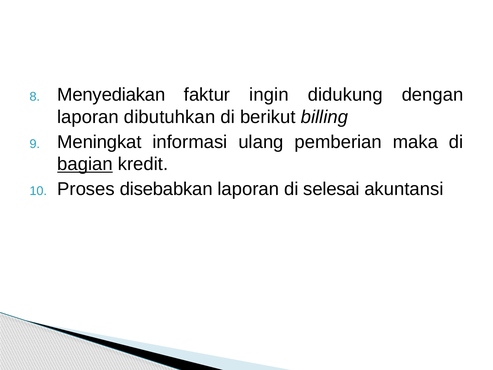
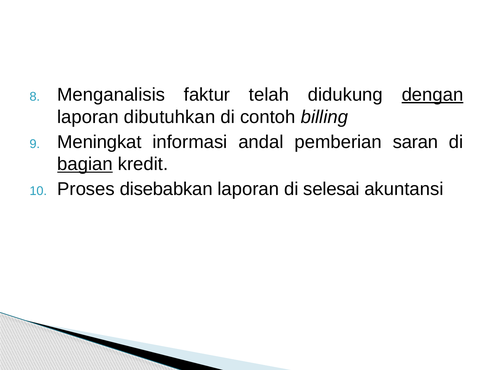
Menyediakan: Menyediakan -> Menganalisis
ingin: ingin -> telah
dengan underline: none -> present
berikut: berikut -> contoh
ulang: ulang -> andal
maka: maka -> saran
